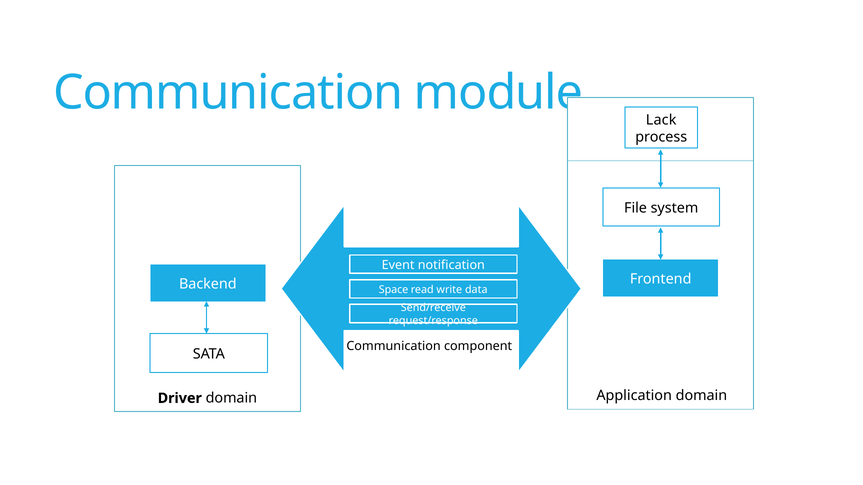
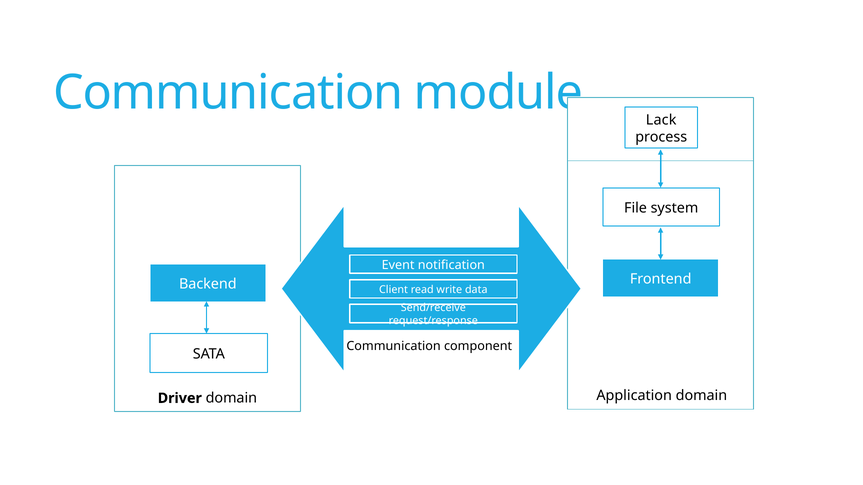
Space: Space -> Client
